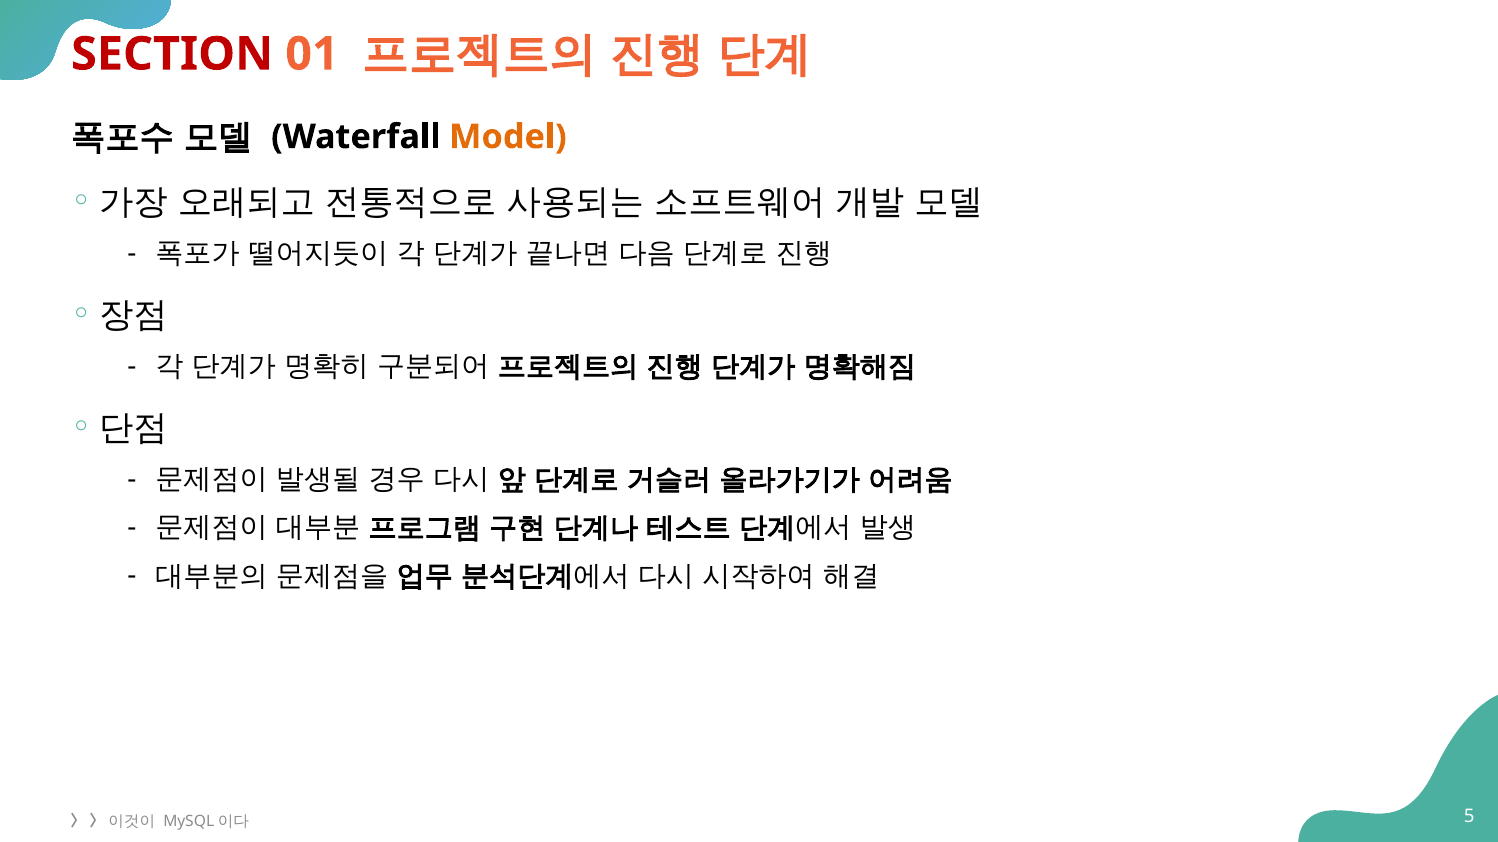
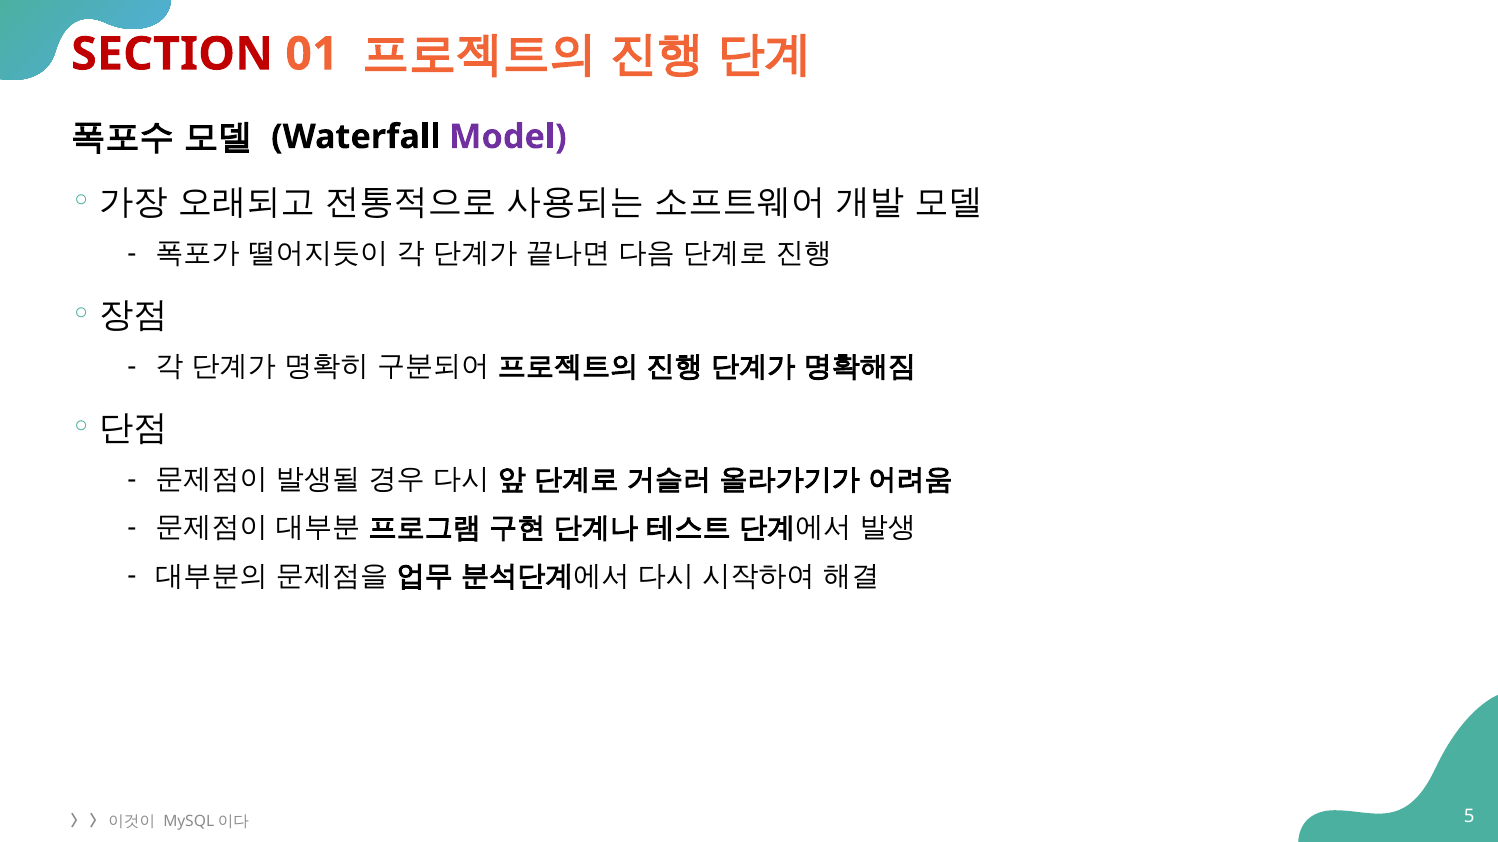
Model colour: orange -> purple
